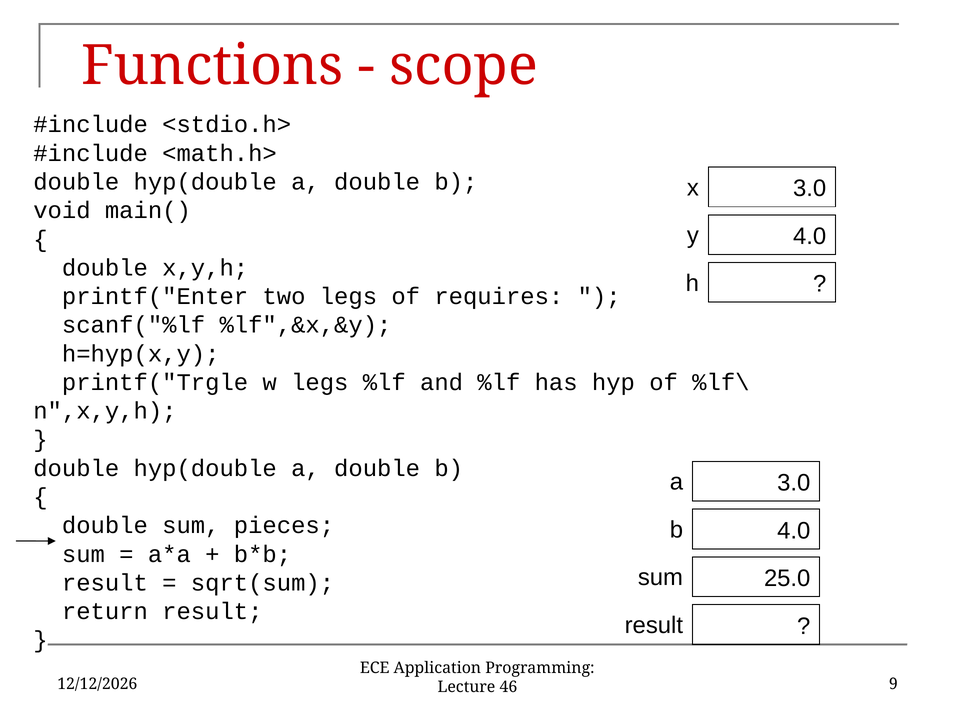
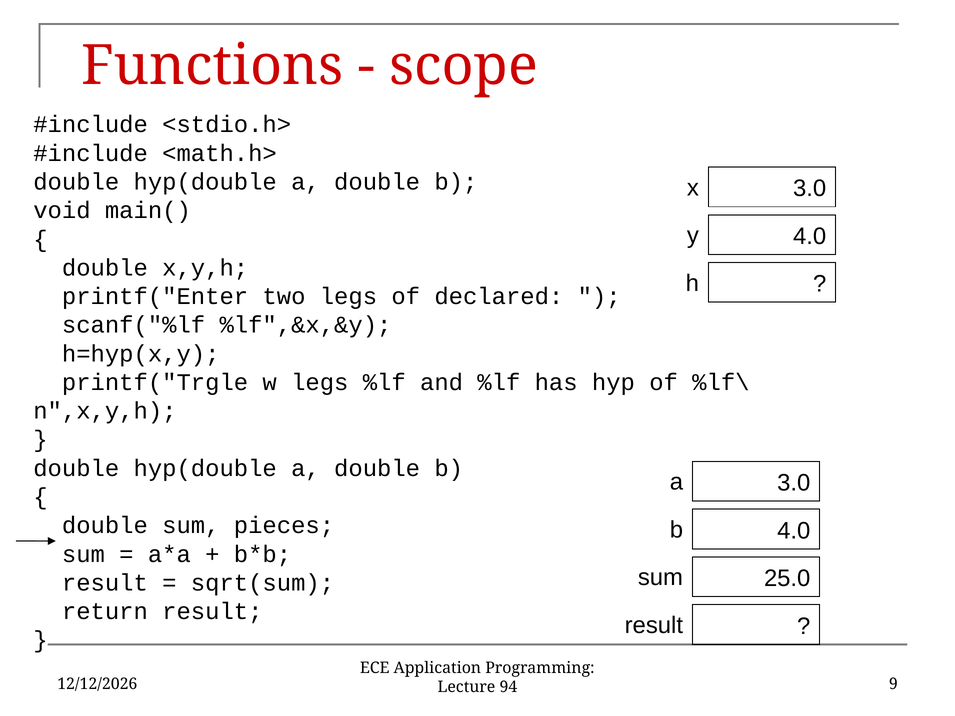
requires: requires -> declared
46: 46 -> 94
